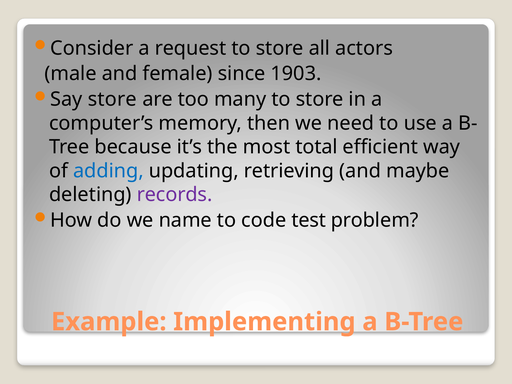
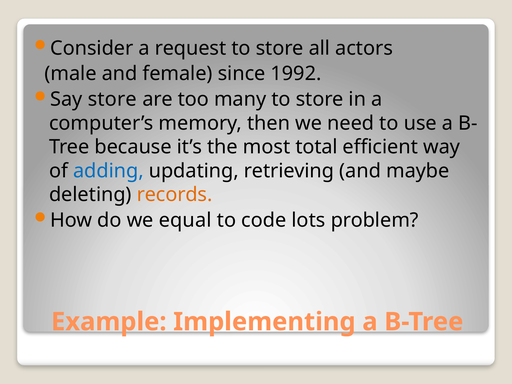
1903: 1903 -> 1992
records colour: purple -> orange
name: name -> equal
test: test -> lots
